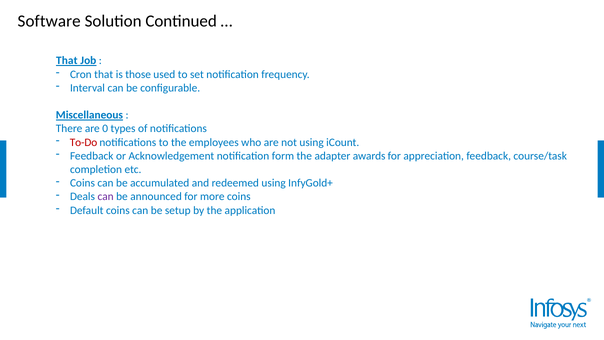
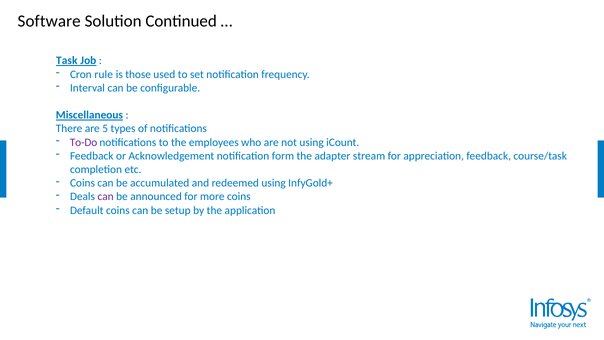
That at (67, 61): That -> Task
Cron that: that -> rule
0: 0 -> 5
To-Do colour: red -> purple
awards: awards -> stream
